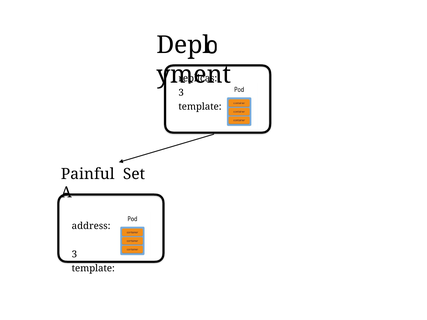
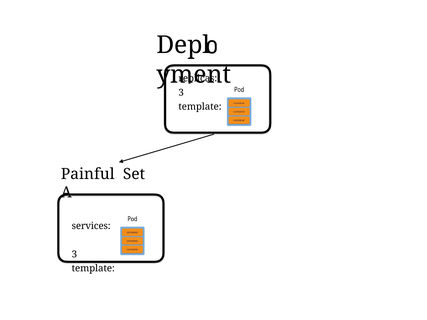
address: address -> services
